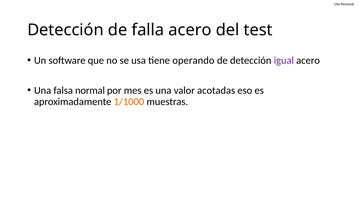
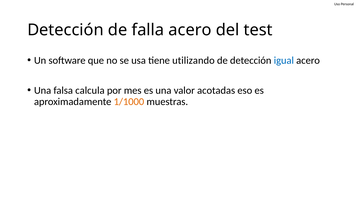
operando: operando -> utilizando
igual colour: purple -> blue
normal: normal -> calcula
